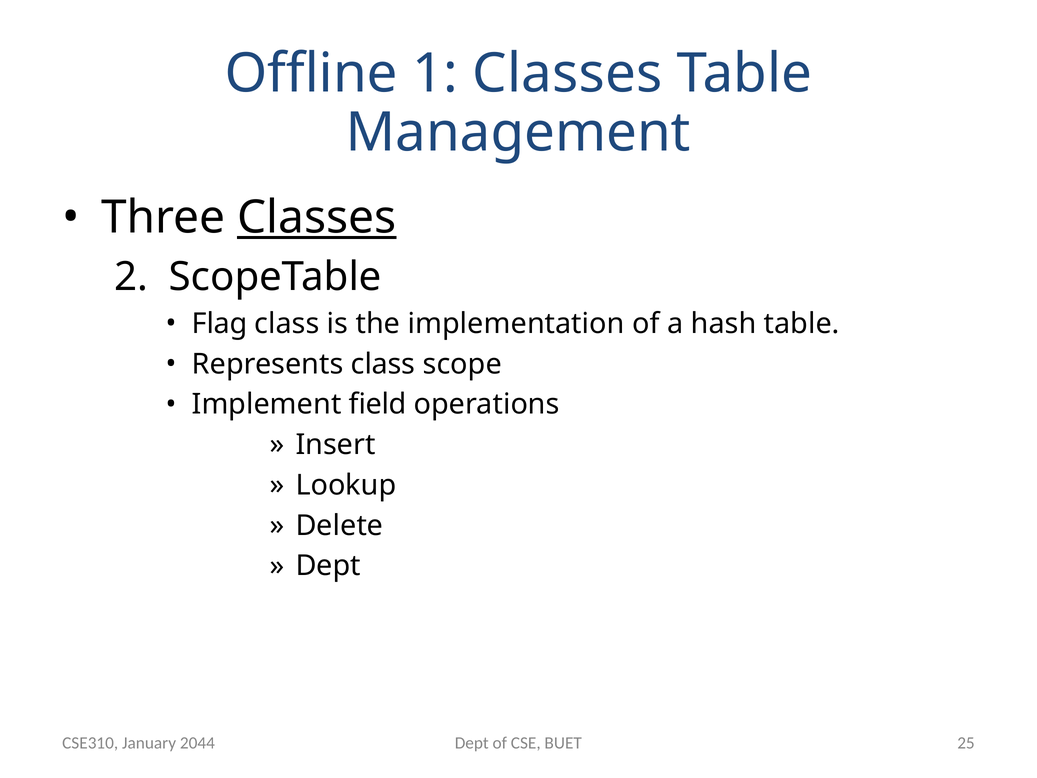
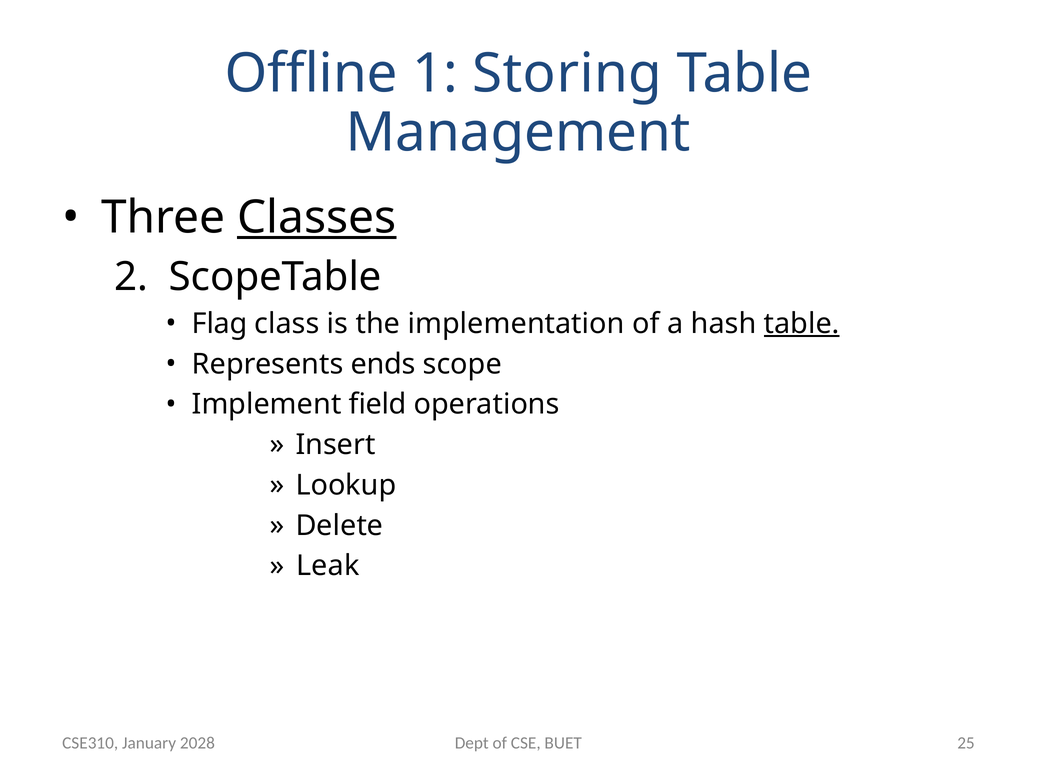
1 Classes: Classes -> Storing
table at (802, 324) underline: none -> present
Represents class: class -> ends
Dept at (328, 566): Dept -> Leak
2044: 2044 -> 2028
